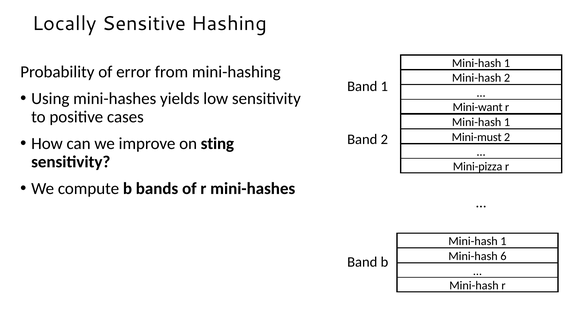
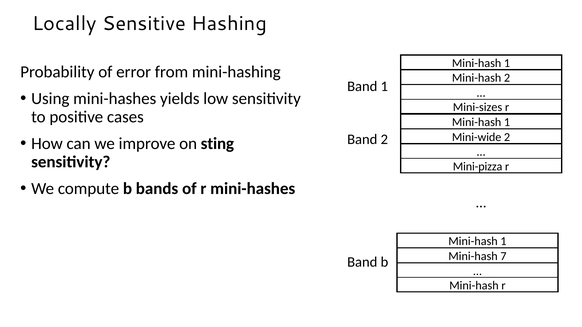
Mini-want: Mini-want -> Mini-sizes
Mini-must: Mini-must -> Mini-wide
6: 6 -> 7
